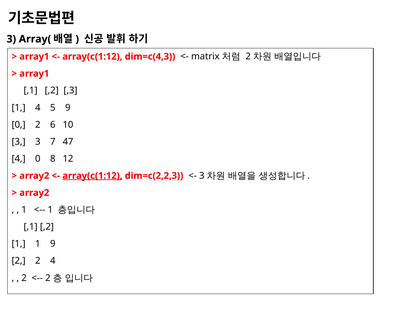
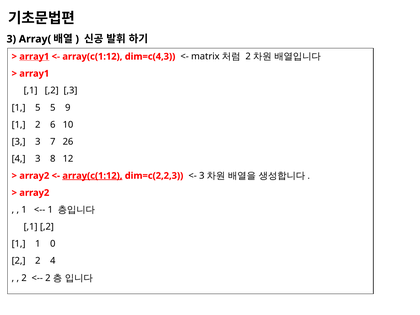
array1 at (34, 57) underline: none -> present
1 4: 4 -> 5
0 at (19, 125): 0 -> 1
47: 47 -> 26
4 0: 0 -> 3
1 9: 9 -> 0
